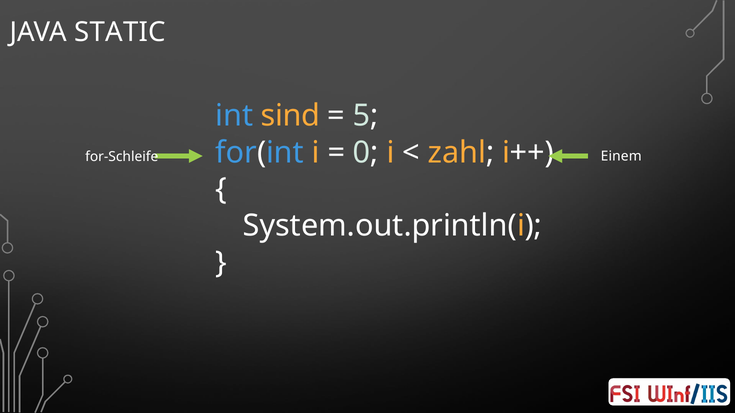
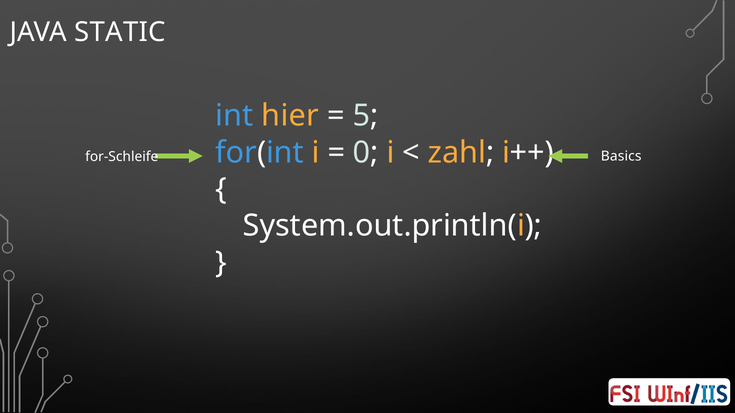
sind: sind -> hier
Einem: Einem -> Basics
